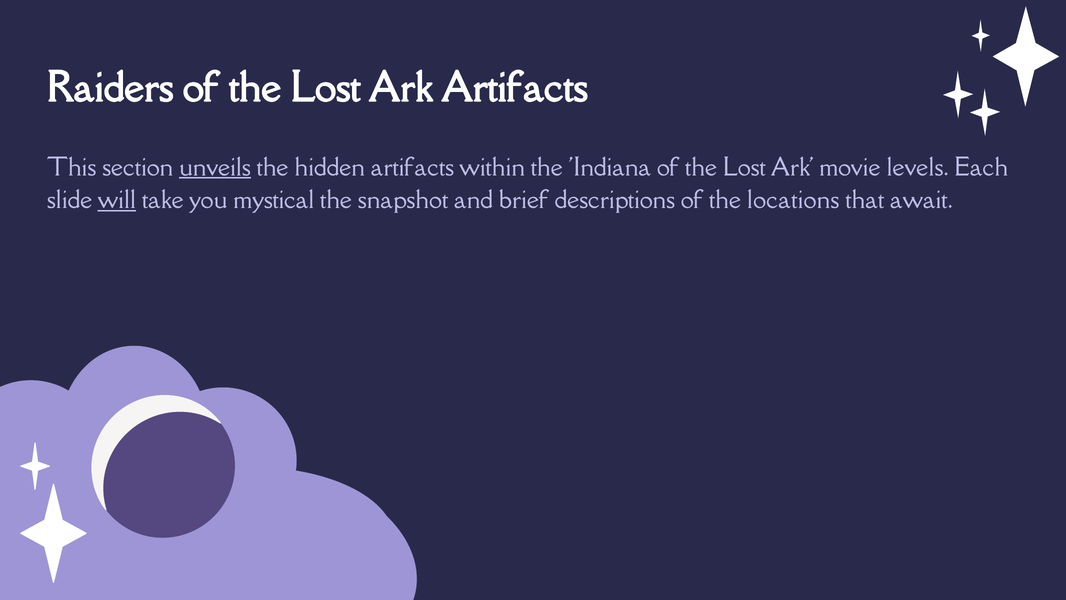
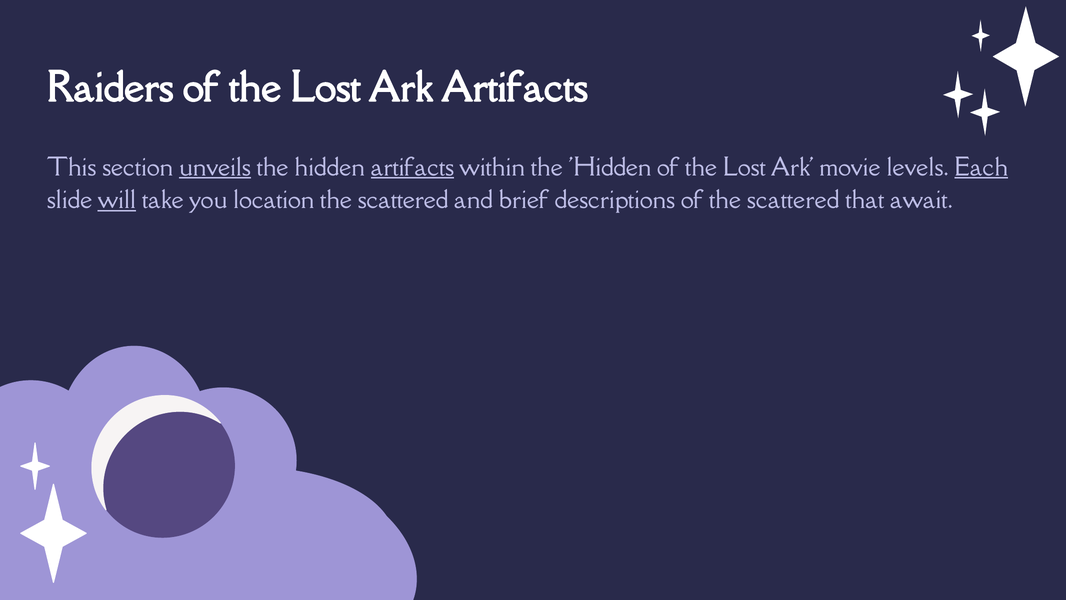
artifacts at (412, 168) underline: none -> present
within the Indiana: Indiana -> Hidden
Each underline: none -> present
mystical: mystical -> location
snapshot at (403, 200): snapshot -> scattered
of the locations: locations -> scattered
